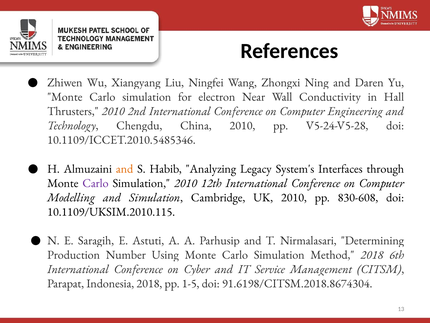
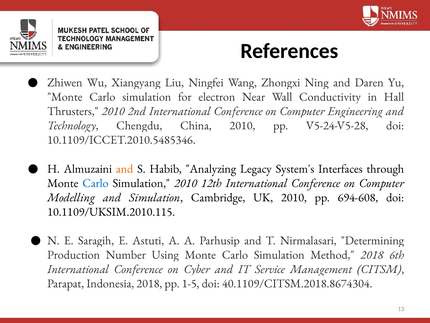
Carlo at (95, 183) colour: purple -> blue
830-608: 830-608 -> 694-608
91.6198/CITSM.2018.8674304: 91.6198/CITSM.2018.8674304 -> 40.1109/CITSM.2018.8674304
